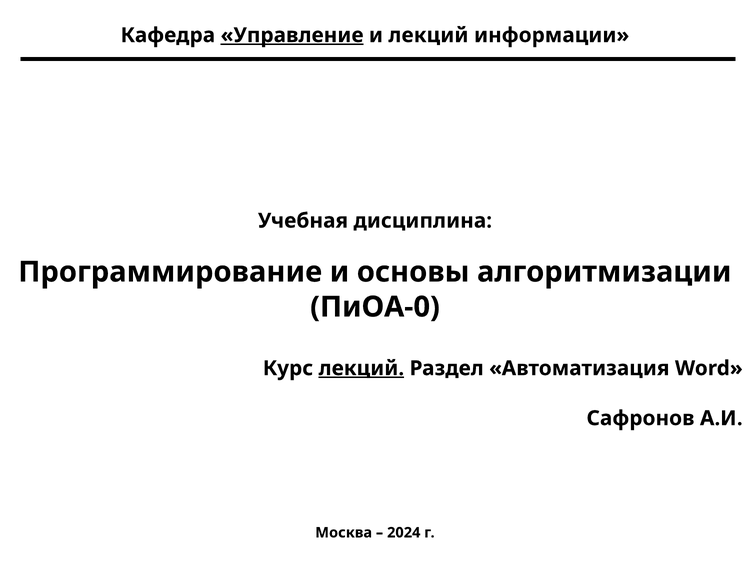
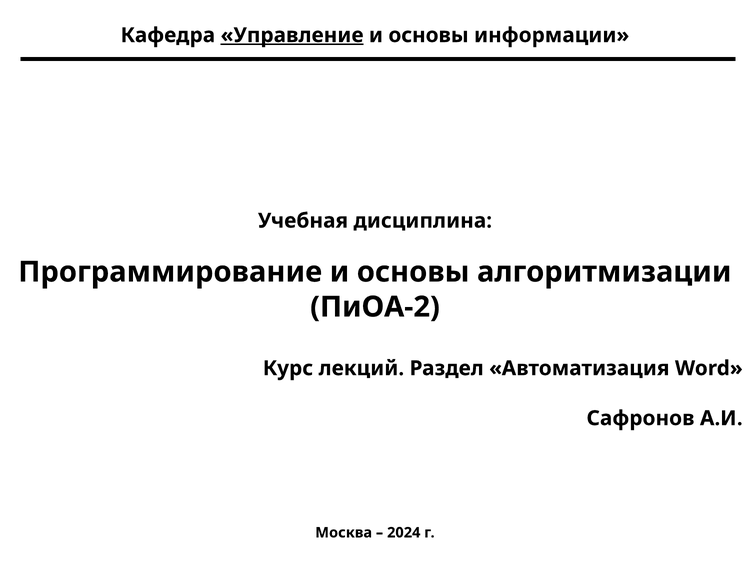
лекций at (428, 35): лекций -> основы
ПиОА-0: ПиОА-0 -> ПиОА-2
лекций at (361, 369) underline: present -> none
